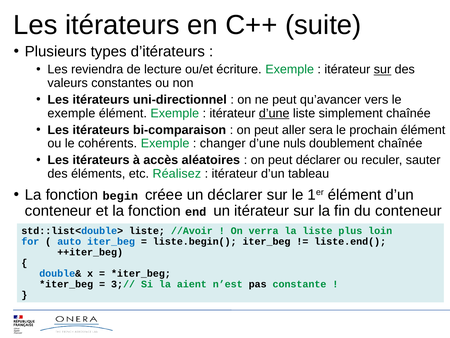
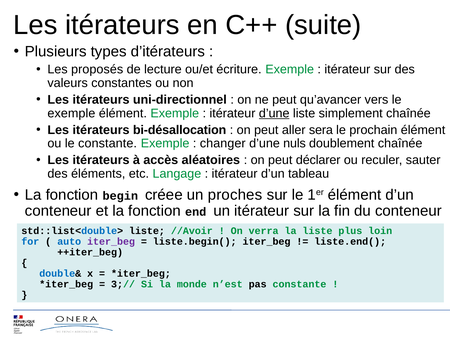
reviendra: reviendra -> proposés
sur at (382, 69) underline: present -> none
bi-comparaison: bi-comparaison -> bi-désallocation
le cohérents: cohérents -> constante
Réalisez: Réalisez -> Langage
un déclarer: déclarer -> proches
iter_beg at (111, 241) colour: blue -> purple
aient: aient -> monde
